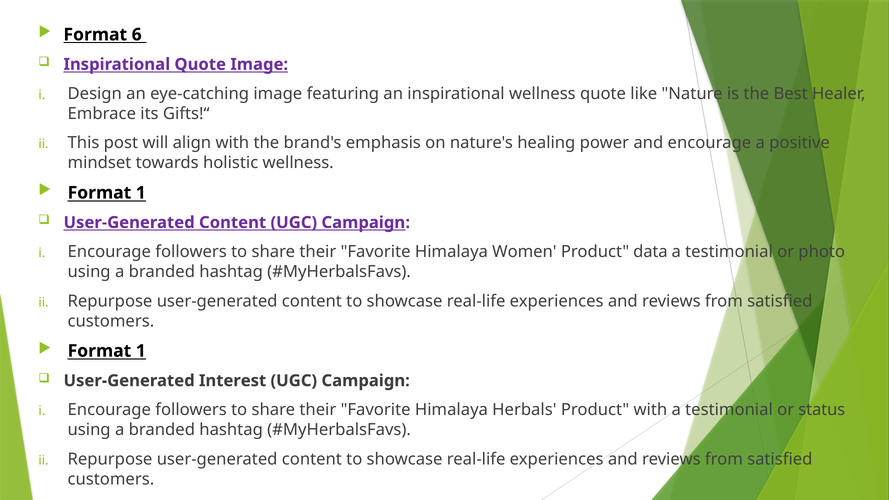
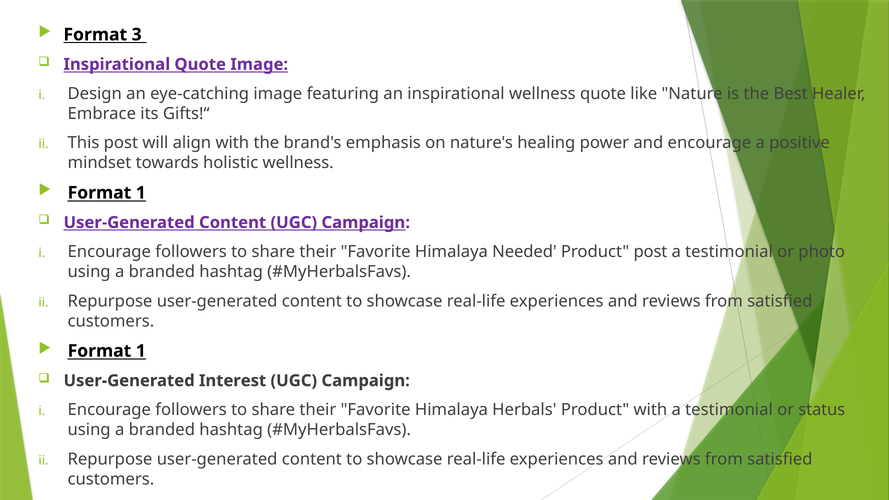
6: 6 -> 3
Women: Women -> Needed
Product data: data -> post
